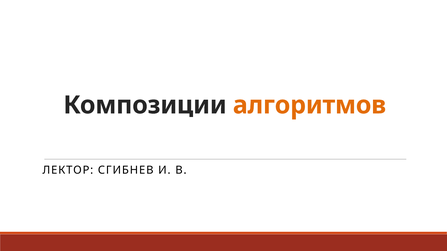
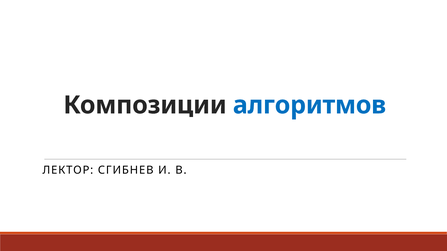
алгоритмов colour: orange -> blue
